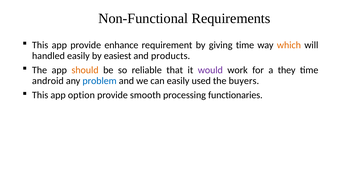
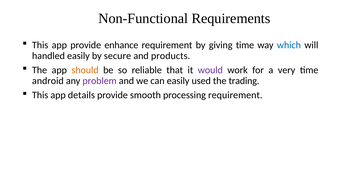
which colour: orange -> blue
easiest: easiest -> secure
they: they -> very
problem colour: blue -> purple
buyers: buyers -> trading
option: option -> details
processing functionaries: functionaries -> requirement
